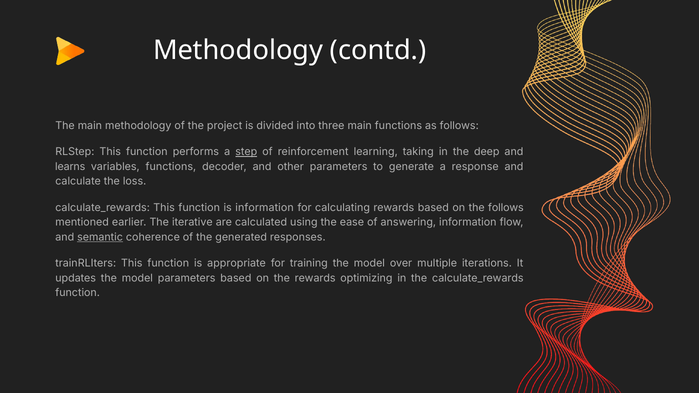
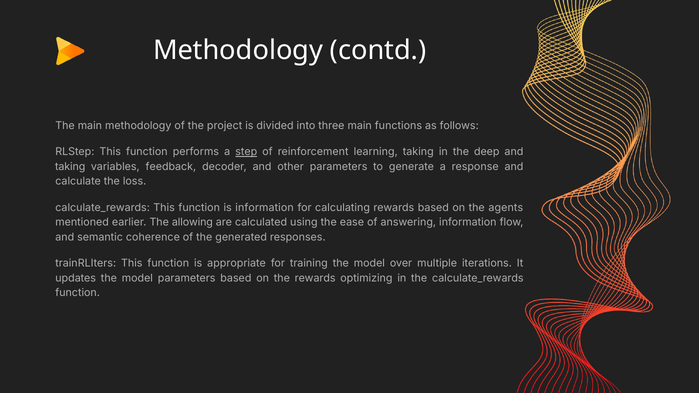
learns at (70, 167): learns -> taking
variables functions: functions -> feedback
the follows: follows -> agents
iterative: iterative -> allowing
semantic underline: present -> none
